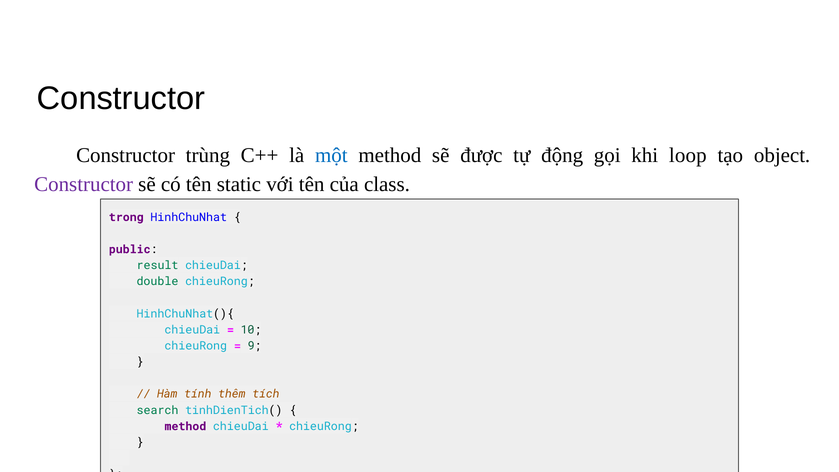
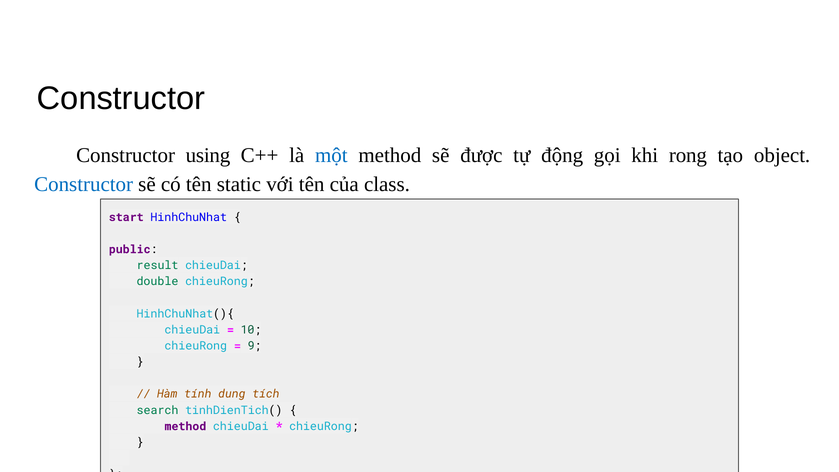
trùng: trùng -> using
loop: loop -> rong
Constructor at (84, 184) colour: purple -> blue
trong: trong -> start
thêm: thêm -> dung
